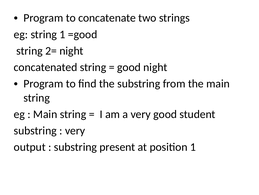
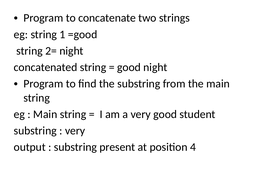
position 1: 1 -> 4
